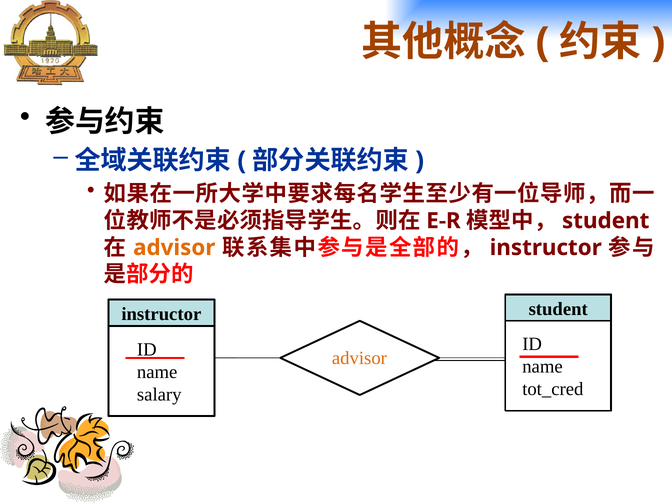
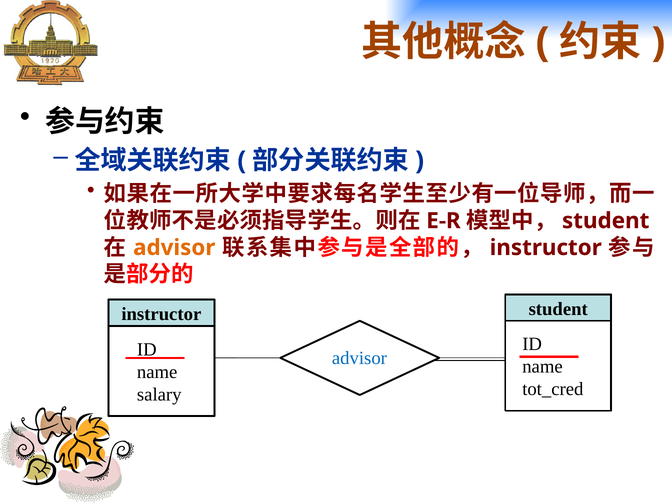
advisor at (359, 358) colour: orange -> blue
